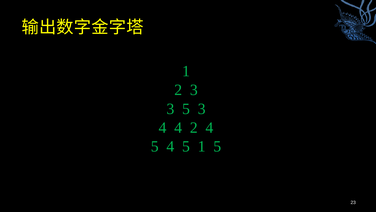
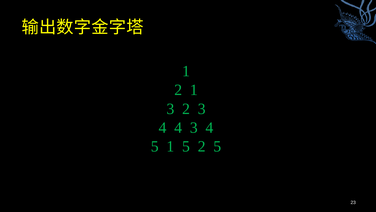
2 3: 3 -> 1
3 5: 5 -> 2
4 2: 2 -> 3
5 4: 4 -> 1
5 1: 1 -> 2
